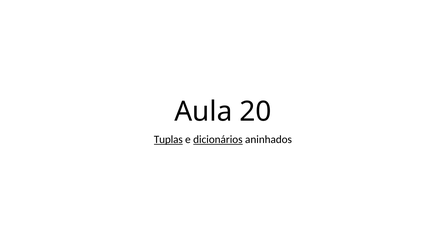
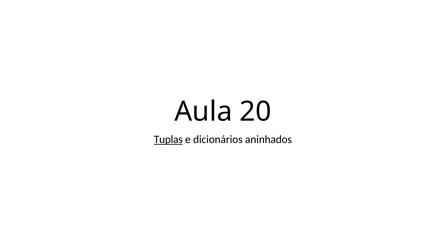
dicionários underline: present -> none
